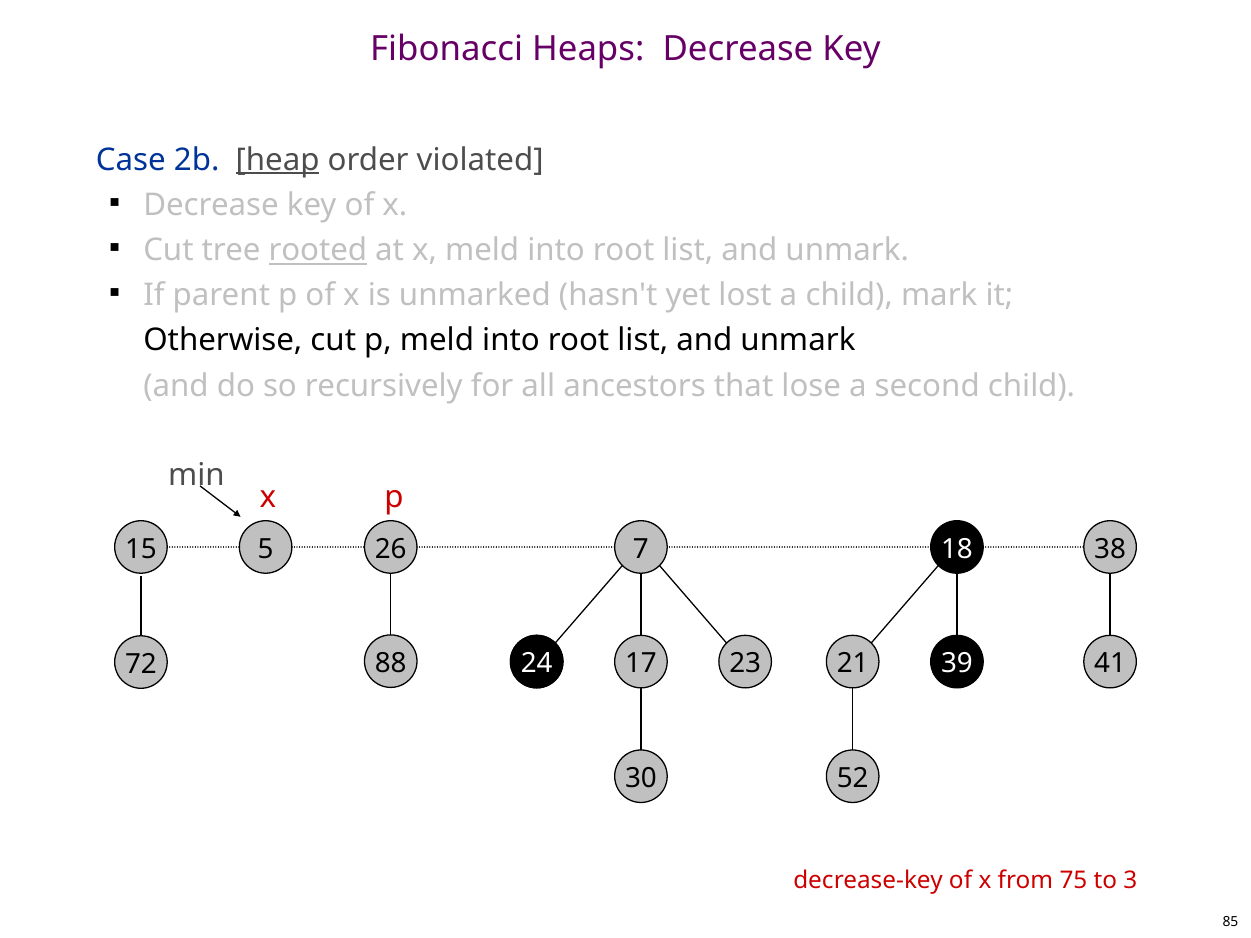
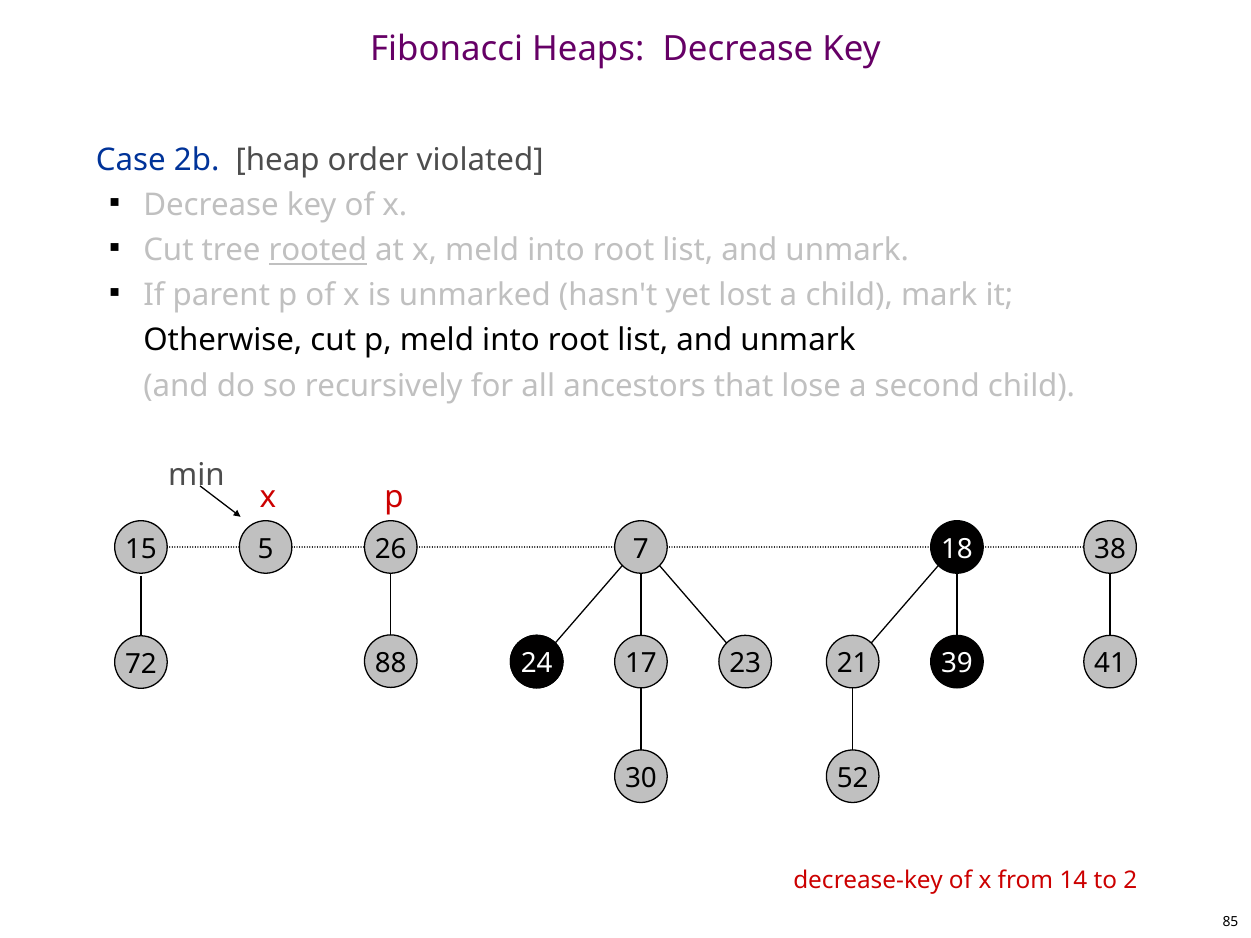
heap underline: present -> none
75: 75 -> 14
3: 3 -> 2
